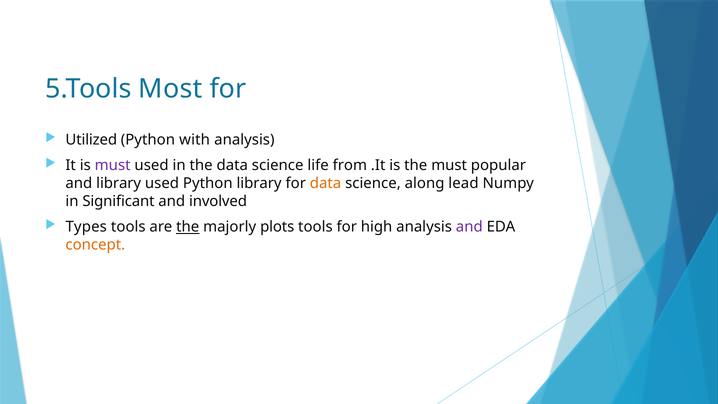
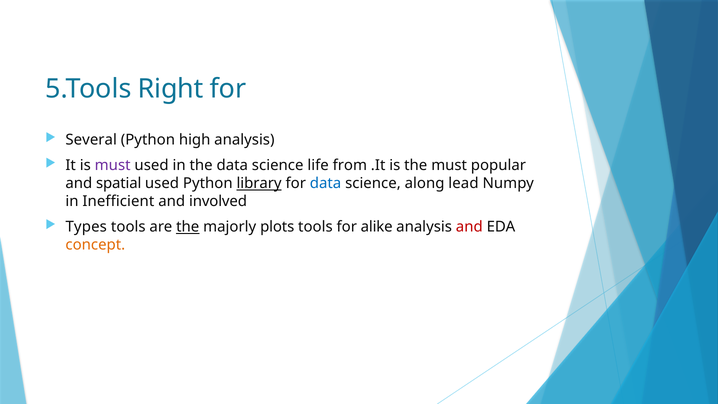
Most: Most -> Right
Utilized: Utilized -> Several
with: with -> high
and library: library -> spatial
library at (259, 183) underline: none -> present
data at (326, 183) colour: orange -> blue
Significant: Significant -> Inefficient
high: high -> alike
and at (469, 227) colour: purple -> red
